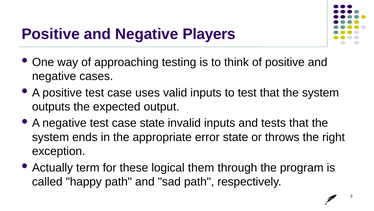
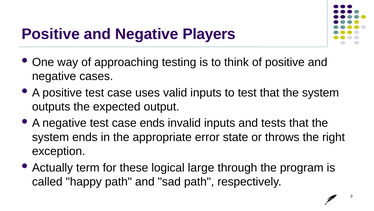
case state: state -> ends
them: them -> large
